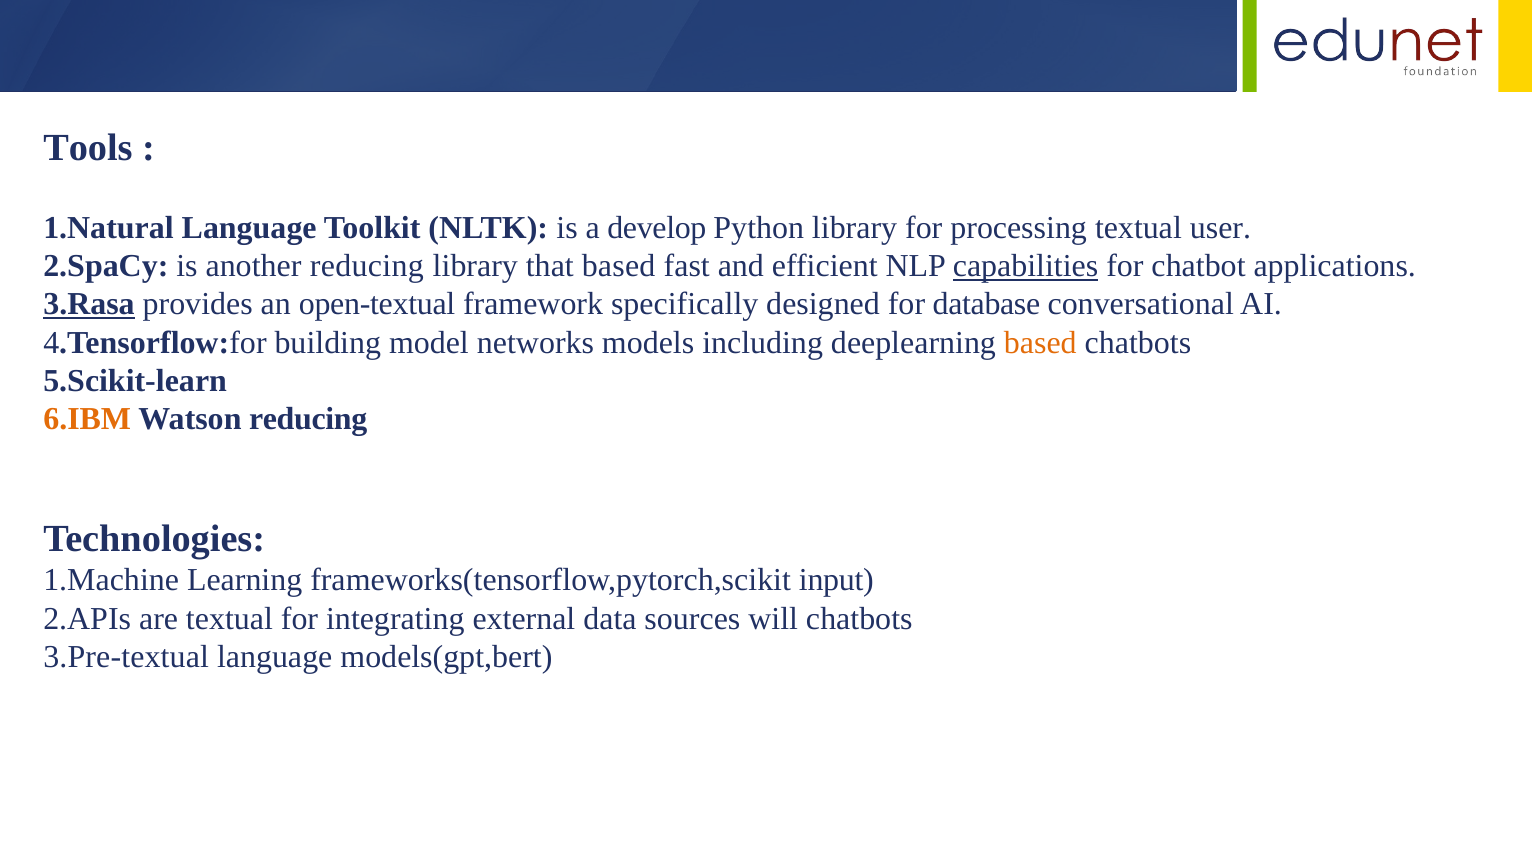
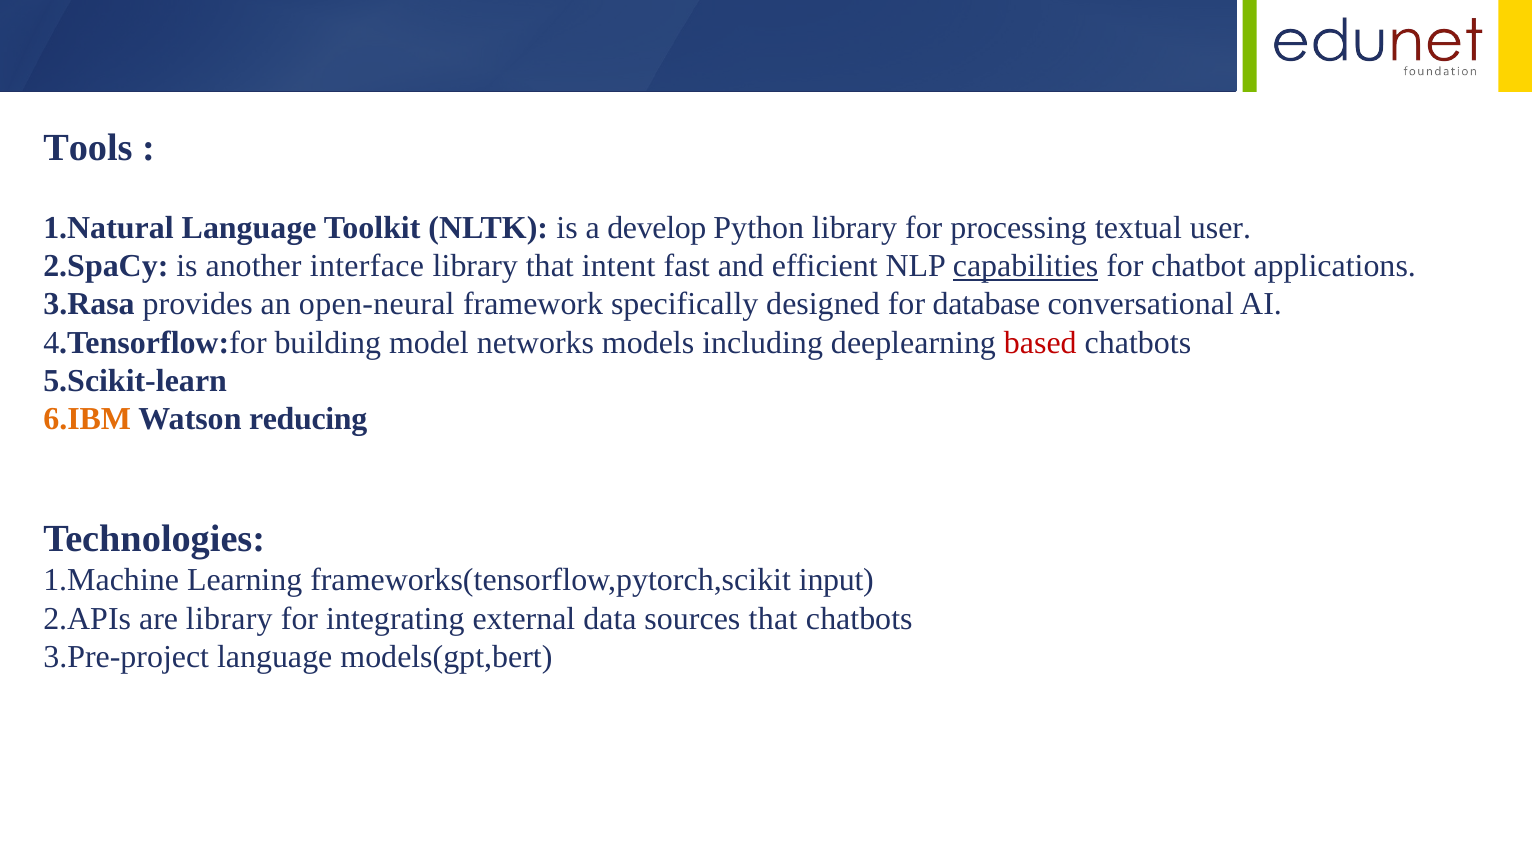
another reducing: reducing -> interface
that based: based -> intent
3.Rasa underline: present -> none
open-textual: open-textual -> open-neural
based at (1040, 342) colour: orange -> red
are textual: textual -> library
sources will: will -> that
3.Pre-textual: 3.Pre-textual -> 3.Pre-project
